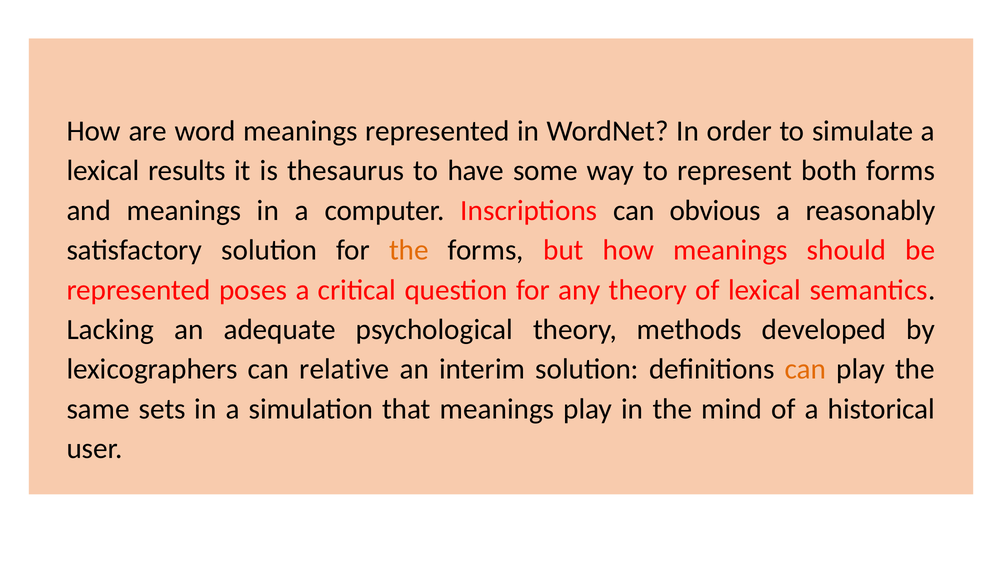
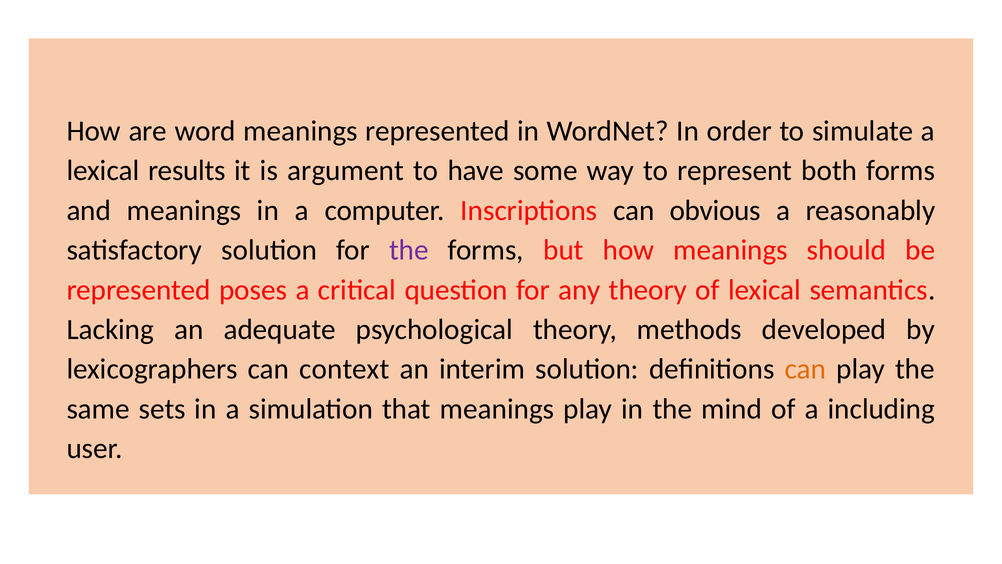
thesaurus: thesaurus -> argument
the at (409, 250) colour: orange -> purple
relative: relative -> context
historical: historical -> including
